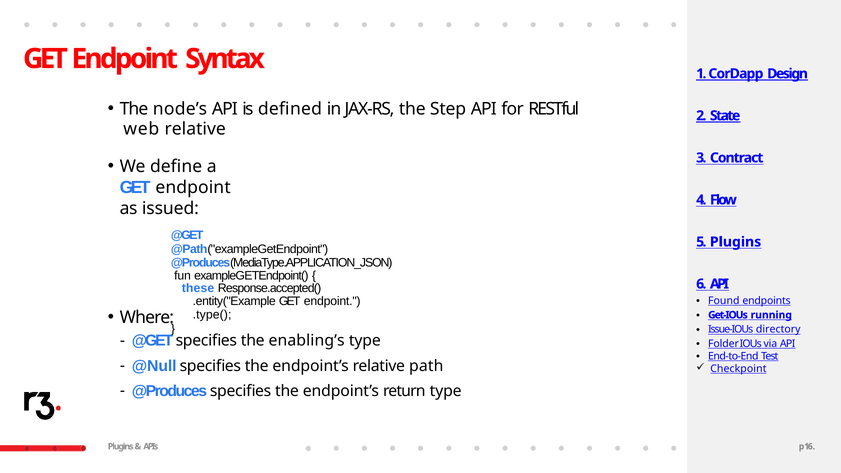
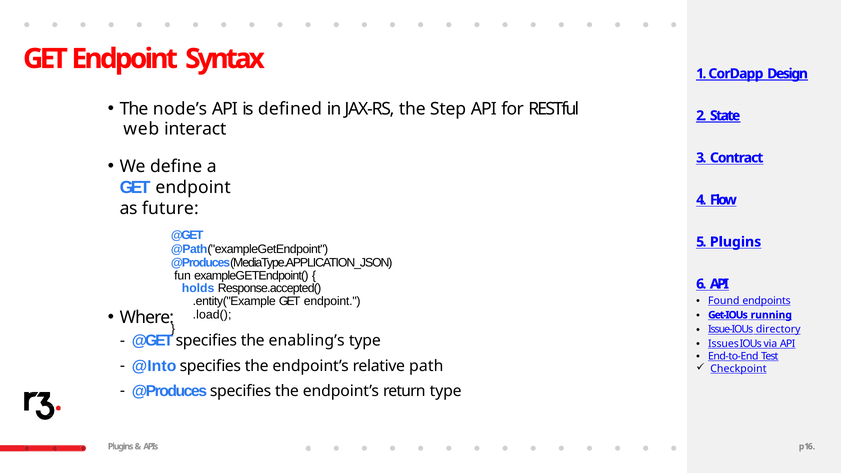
web relative: relative -> interact
issued: issued -> future
these: these -> holds
.type(: .type( -> .load(
Folder: Folder -> Issues
@Null: @Null -> @Into
